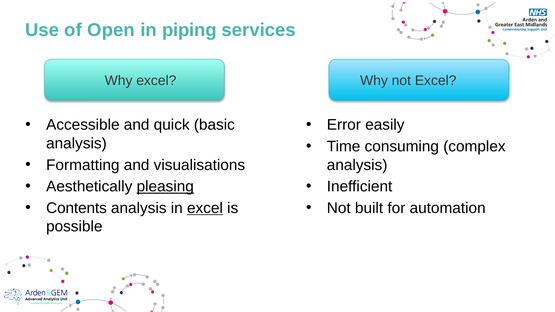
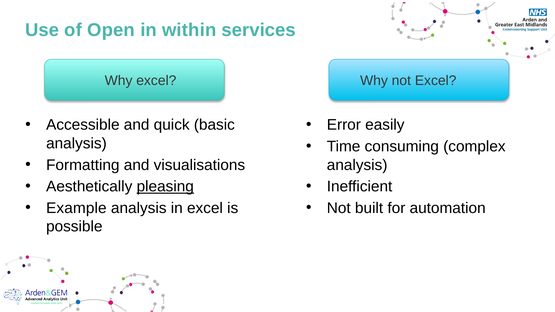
piping: piping -> within
Contents: Contents -> Example
excel at (205, 208) underline: present -> none
